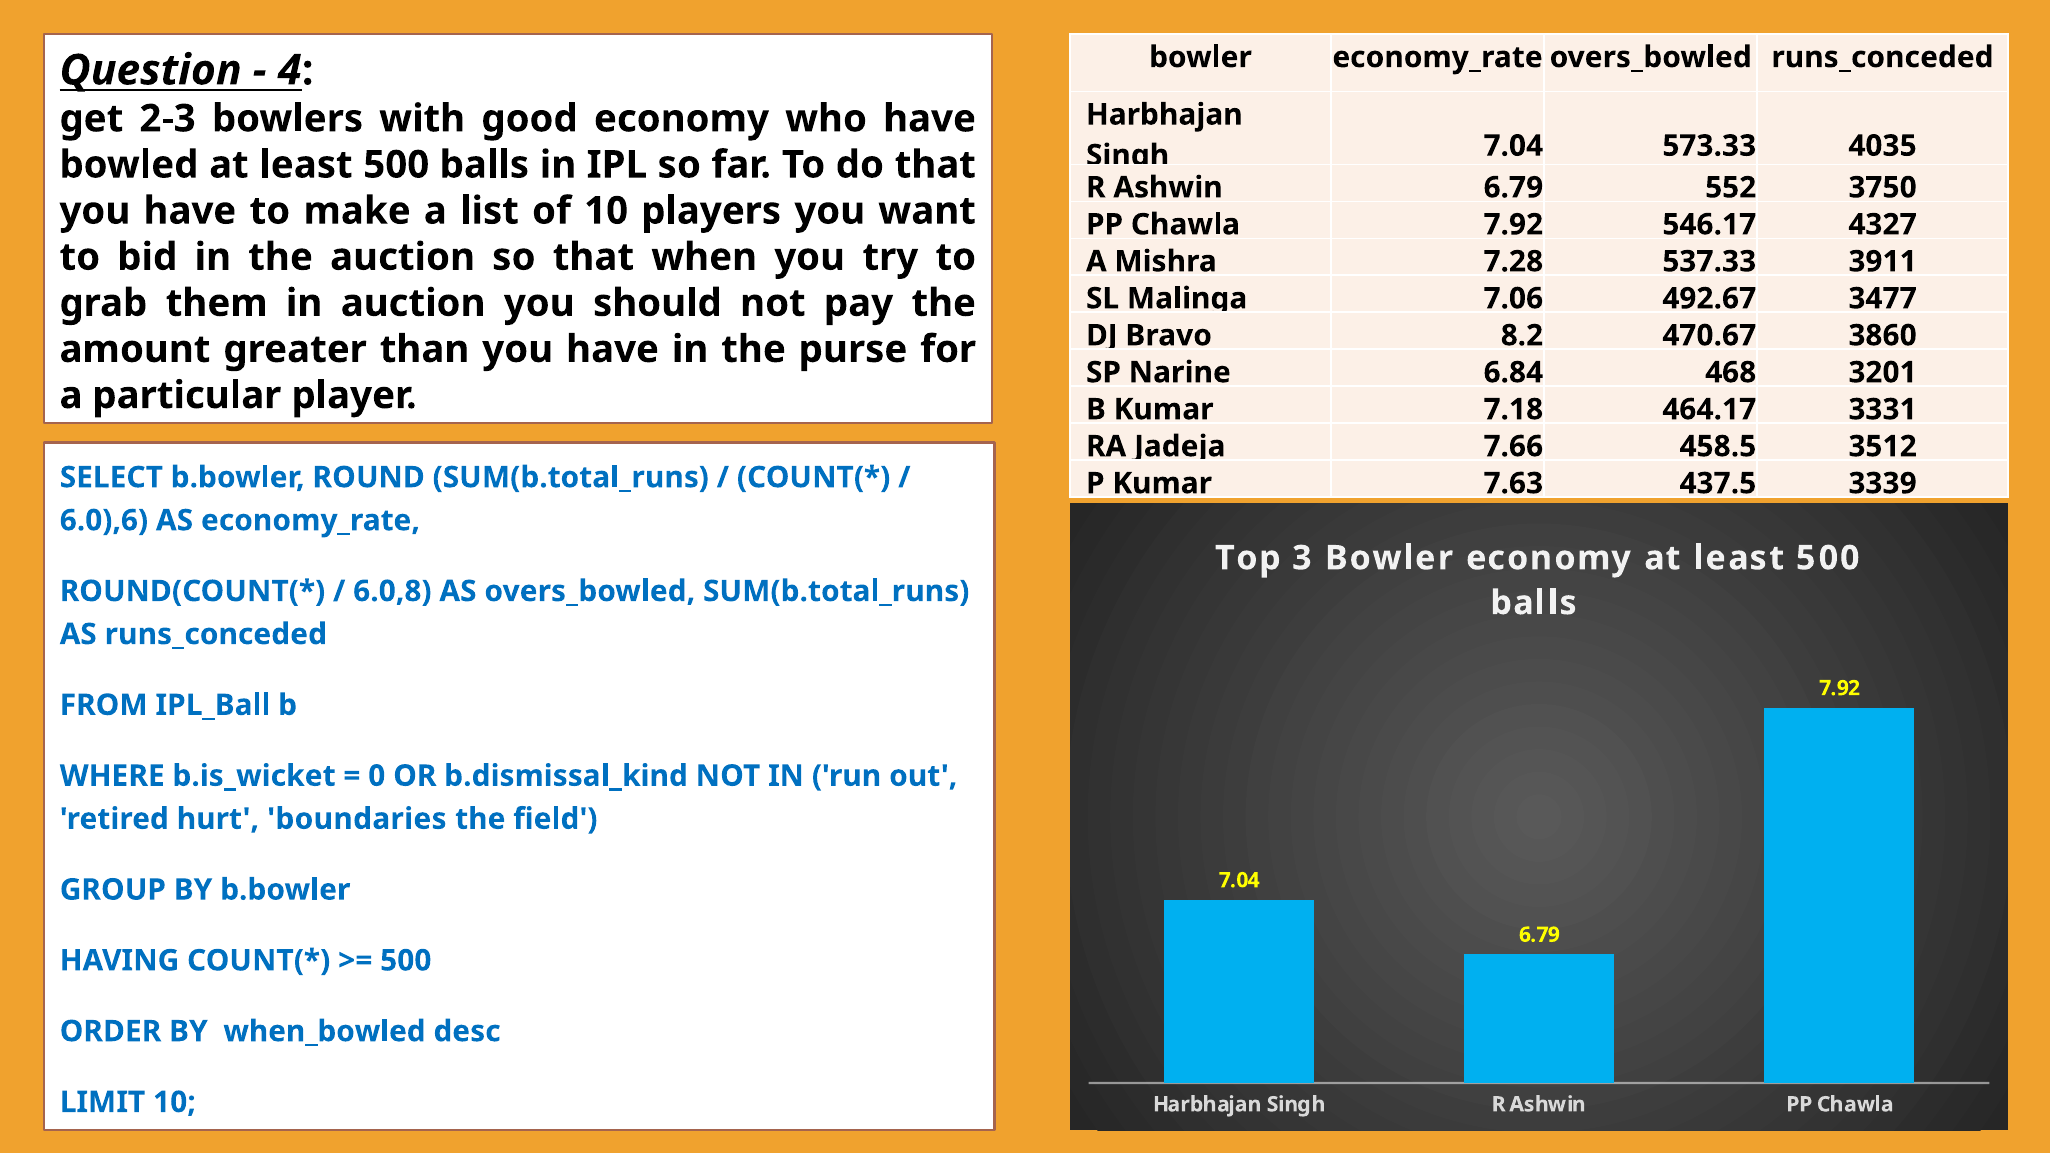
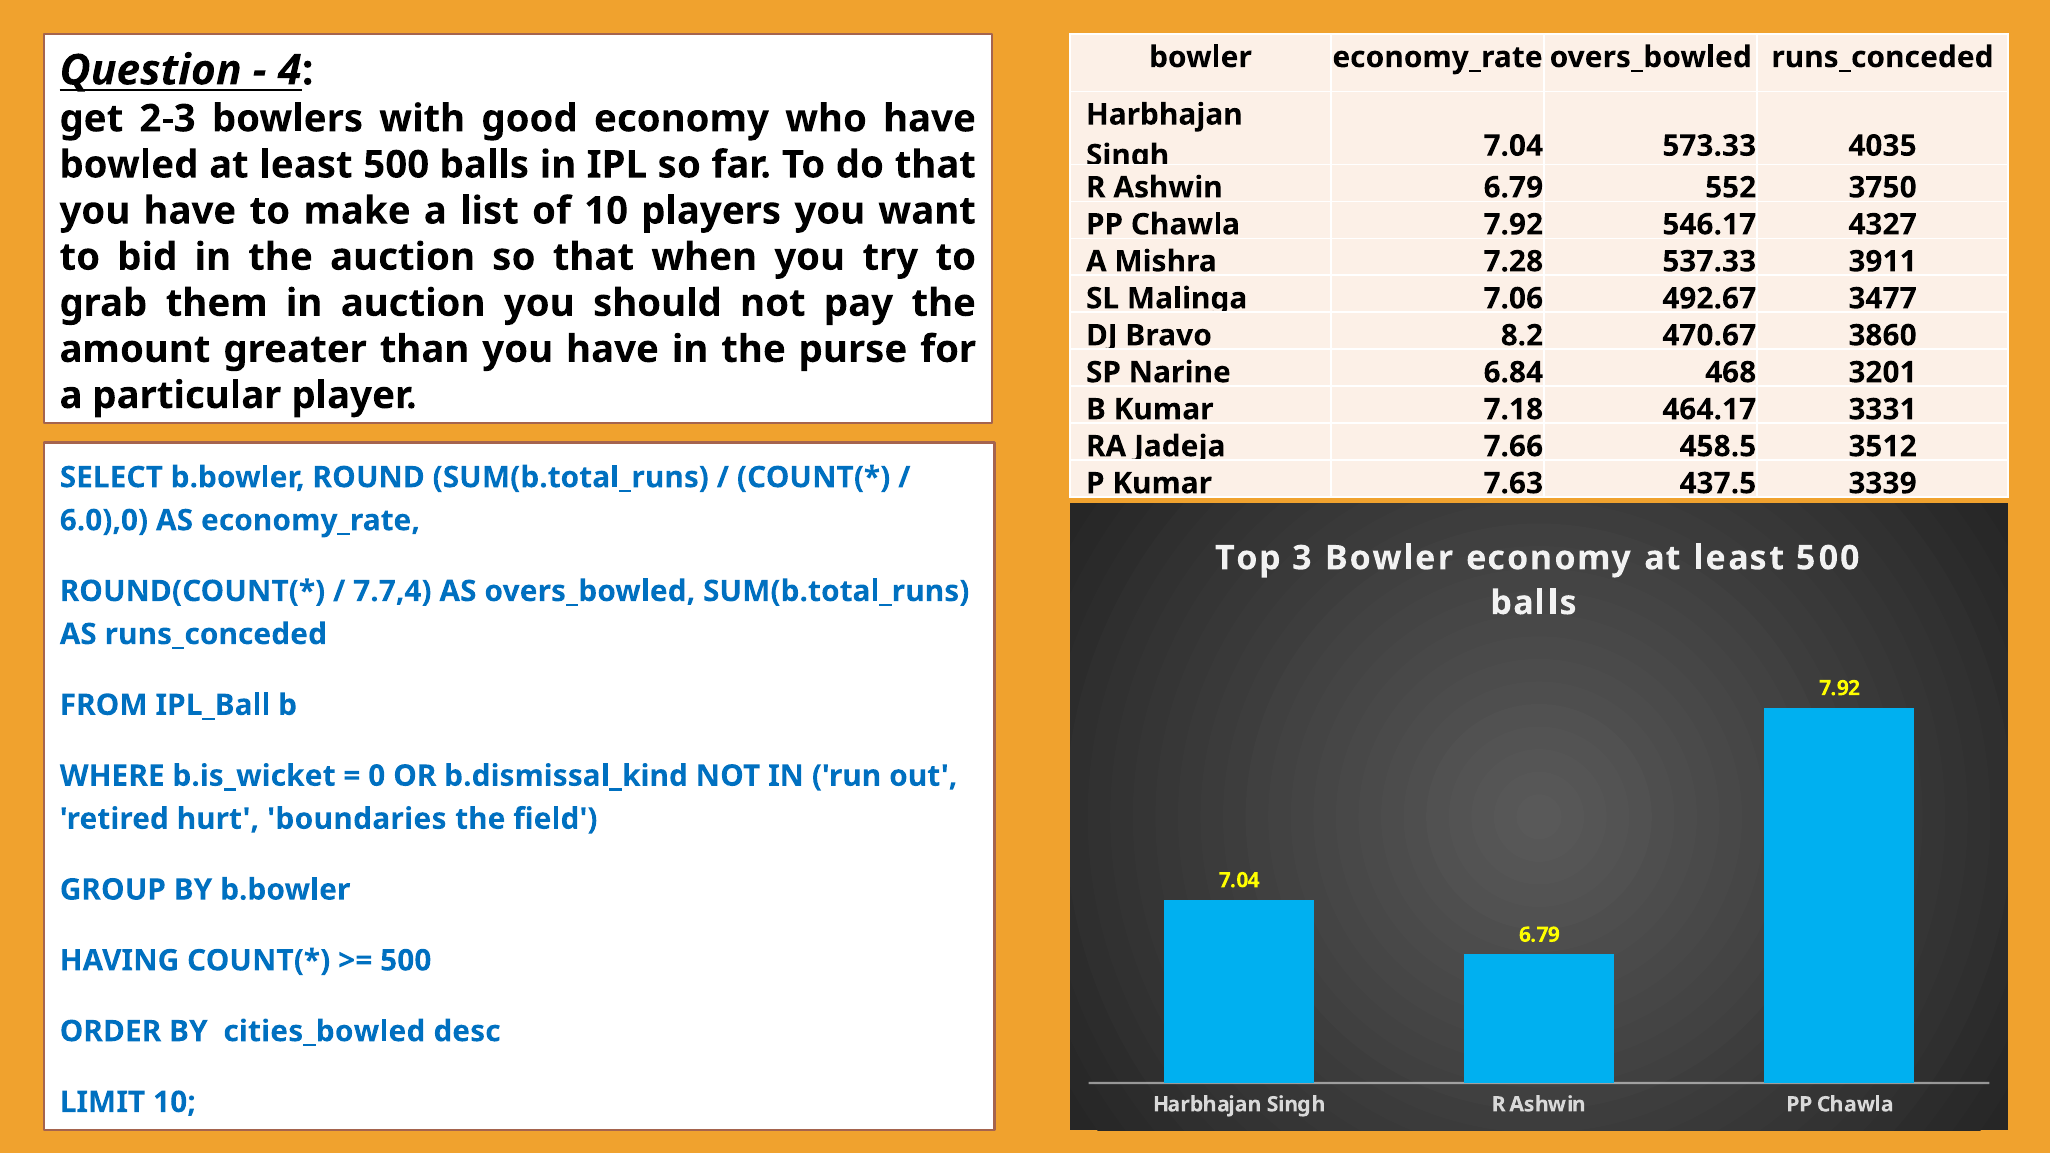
6.0),6: 6.0),6 -> 6.0),0
6.0,8: 6.0,8 -> 7.7,4
when_bowled: when_bowled -> cities_bowled
